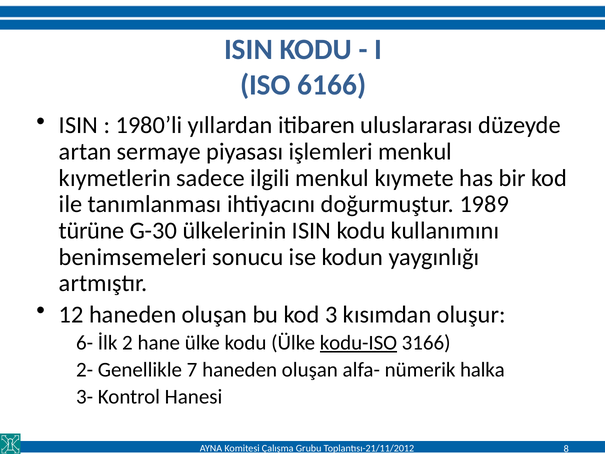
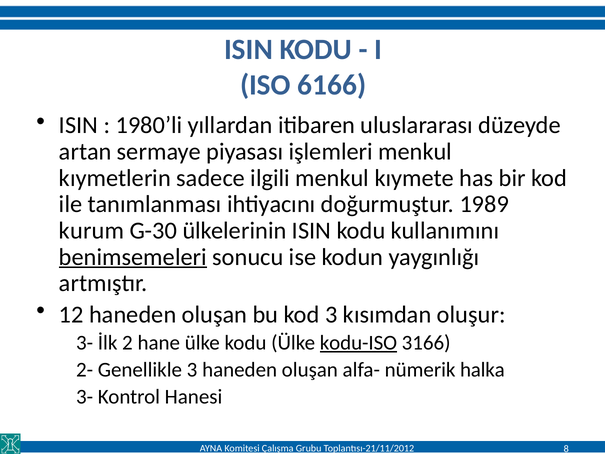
türüne: türüne -> kurum
benimsemeleri underline: none -> present
6- at (85, 343): 6- -> 3-
Genellikle 7: 7 -> 3
